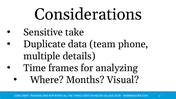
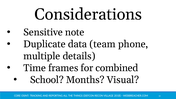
take: take -> note
analyzing: analyzing -> combined
Where: Where -> School
